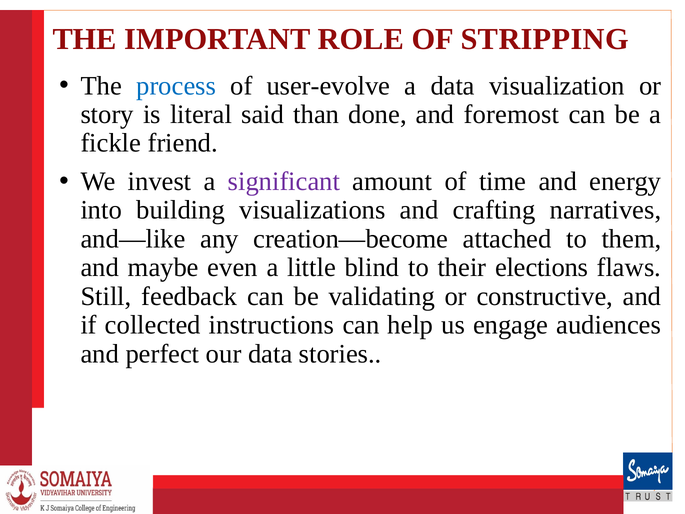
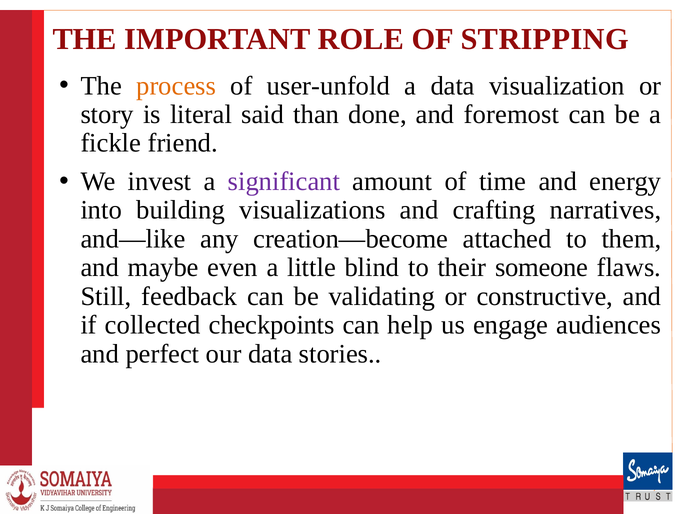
process colour: blue -> orange
user-evolve: user-evolve -> user-unfold
elections: elections -> someone
instructions: instructions -> checkpoints
